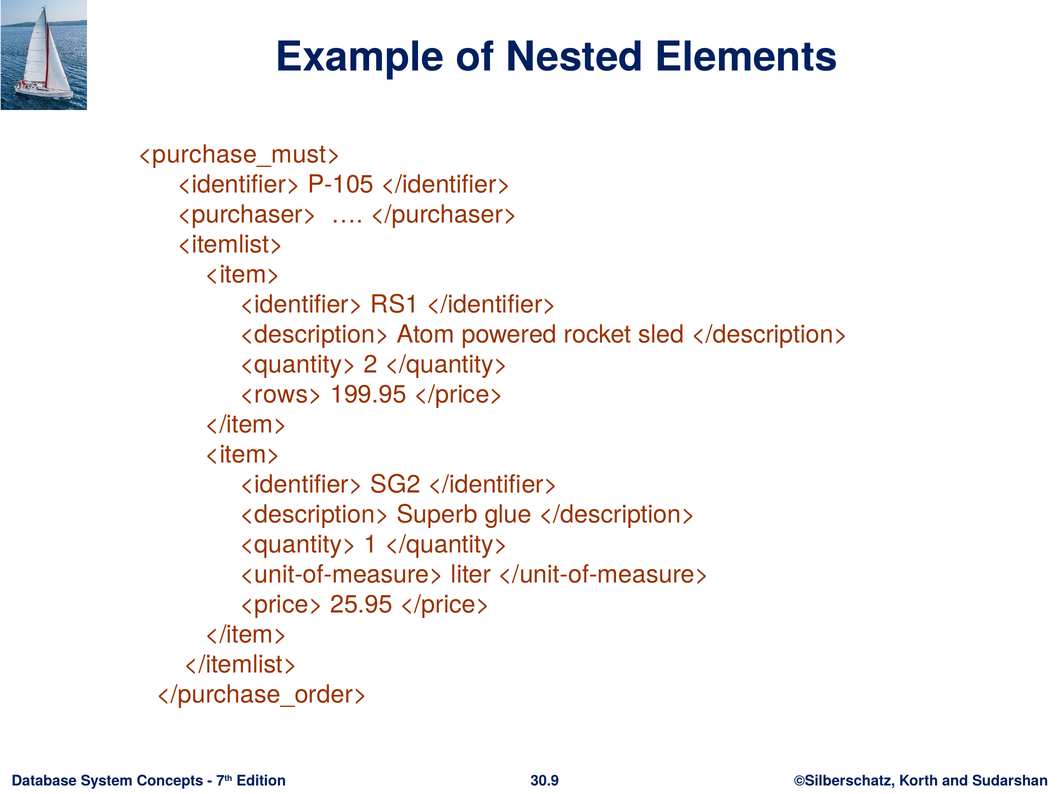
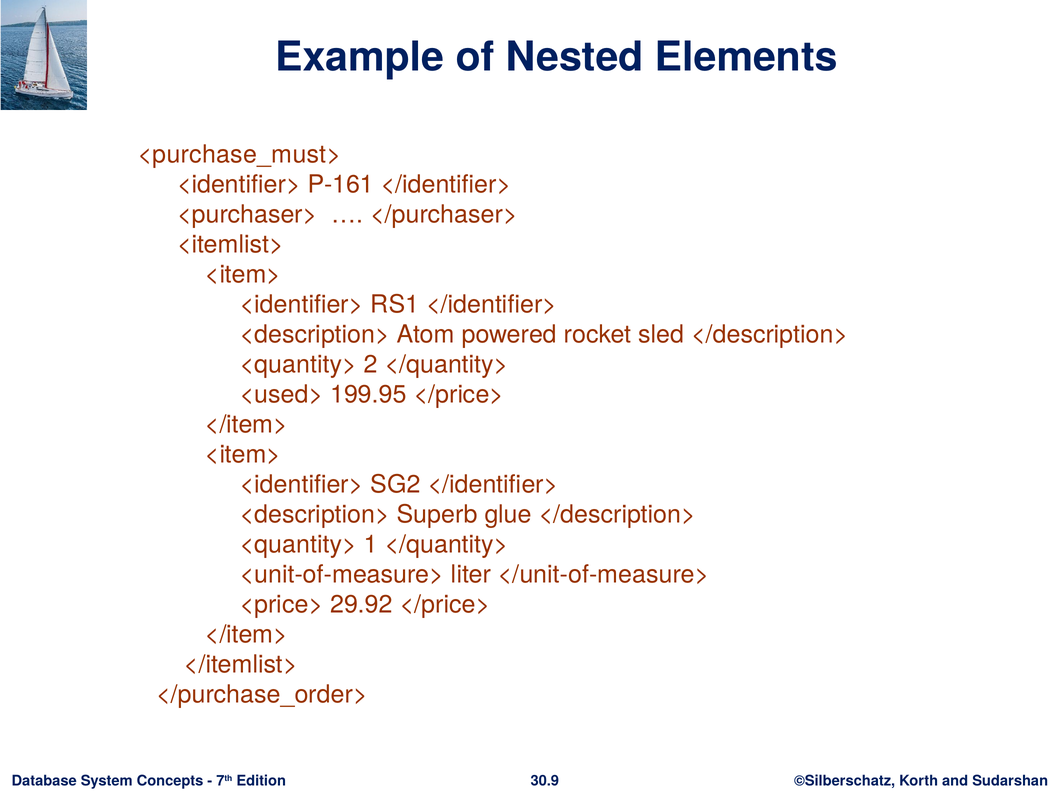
P-105: P-105 -> P-161
<rows>: <rows> -> <used>
25.95: 25.95 -> 29.92
